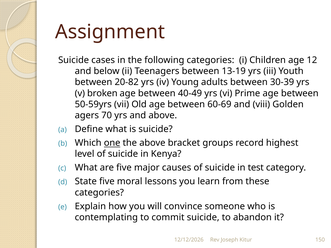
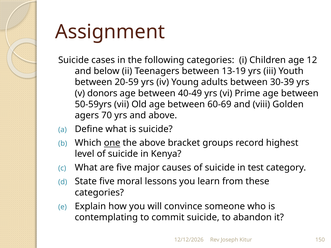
20-82: 20-82 -> 20-59
broken: broken -> donors
